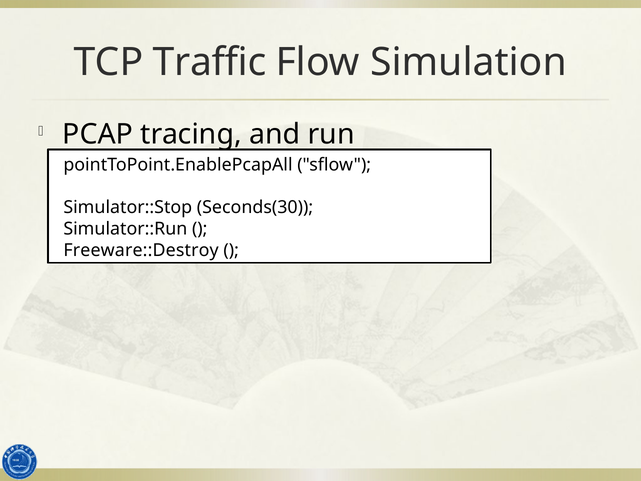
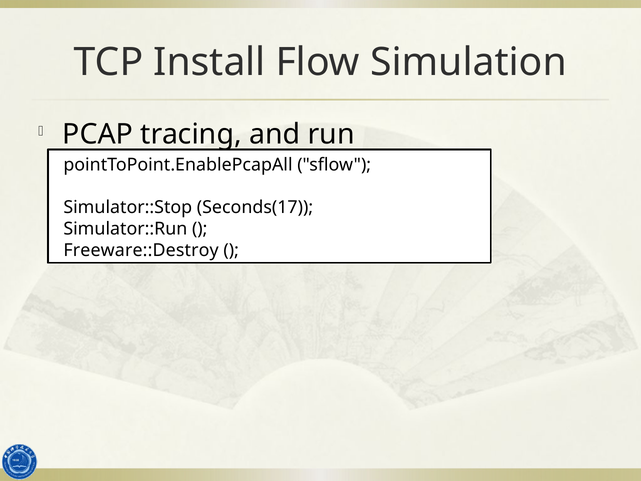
Traffic: Traffic -> Install
Seconds(30: Seconds(30 -> Seconds(17
